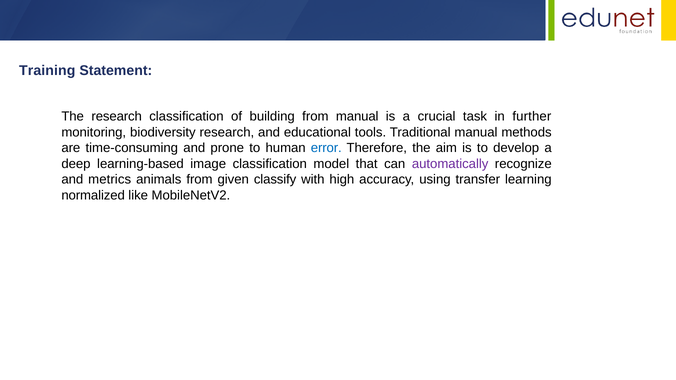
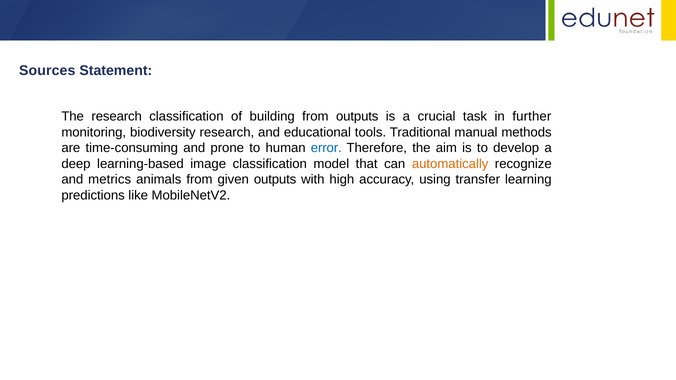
Training: Training -> Sources
from manual: manual -> outputs
automatically colour: purple -> orange
given classify: classify -> outputs
normalized: normalized -> predictions
